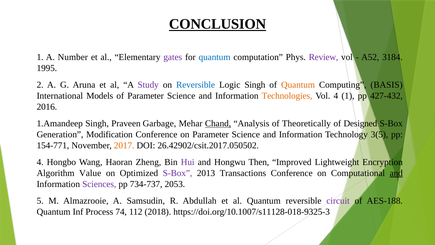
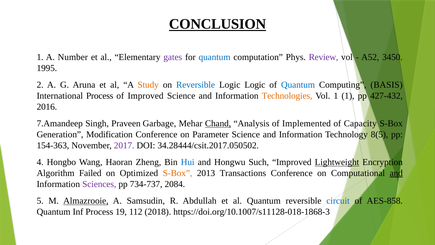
3184: 3184 -> 3450
Study colour: purple -> orange
Logic Singh: Singh -> Logic
Quantum at (298, 85) colour: orange -> blue
International Models: Models -> Process
of Parameter: Parameter -> Improved
Vol 4: 4 -> 1
1.Amandeep: 1.Amandeep -> 7.Amandeep
Theoretically: Theoretically -> Implemented
Designed: Designed -> Capacity
3(5: 3(5 -> 8(5
154-771: 154-771 -> 154-363
2017 colour: orange -> purple
26.42902/csit.2017.050502: 26.42902/csit.2017.050502 -> 34.28444/csit.2017.050502
Hui colour: purple -> blue
Then: Then -> Such
Lightweight underline: none -> present
Value: Value -> Failed
S-Box at (177, 173) colour: purple -> orange
2053: 2053 -> 2084
Almazrooie underline: none -> present
circuit colour: purple -> blue
AES-188: AES-188 -> AES-858
74: 74 -> 19
https://doi.org/10.1007/s11128-018-9325-3: https://doi.org/10.1007/s11128-018-9325-3 -> https://doi.org/10.1007/s11128-018-1868-3
